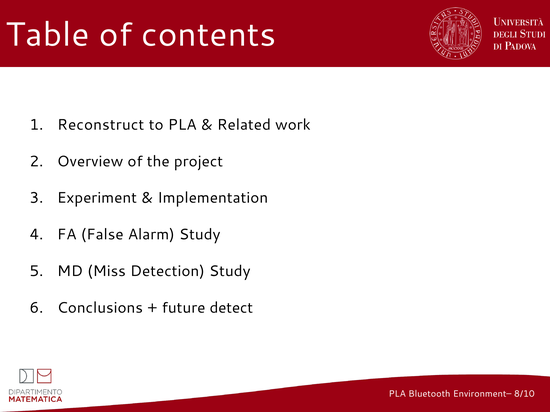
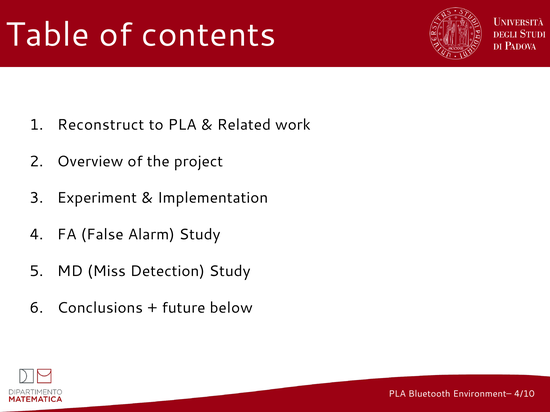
detect: detect -> below
8/10: 8/10 -> 4/10
